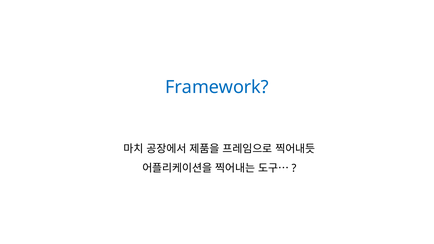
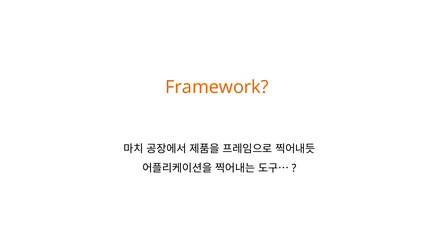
Framework colour: blue -> orange
